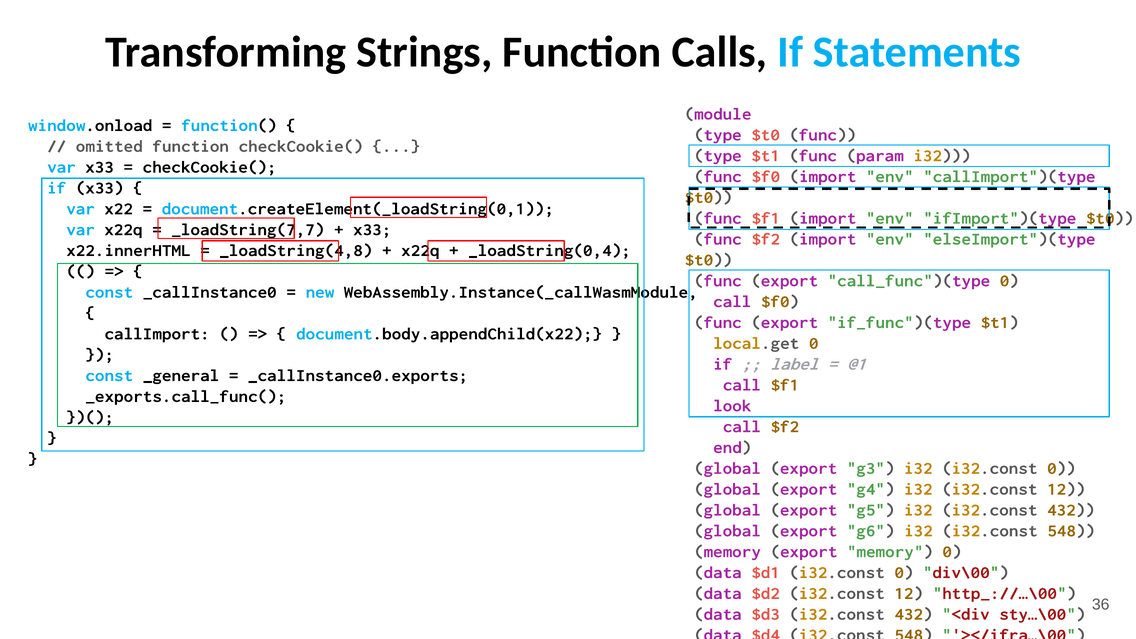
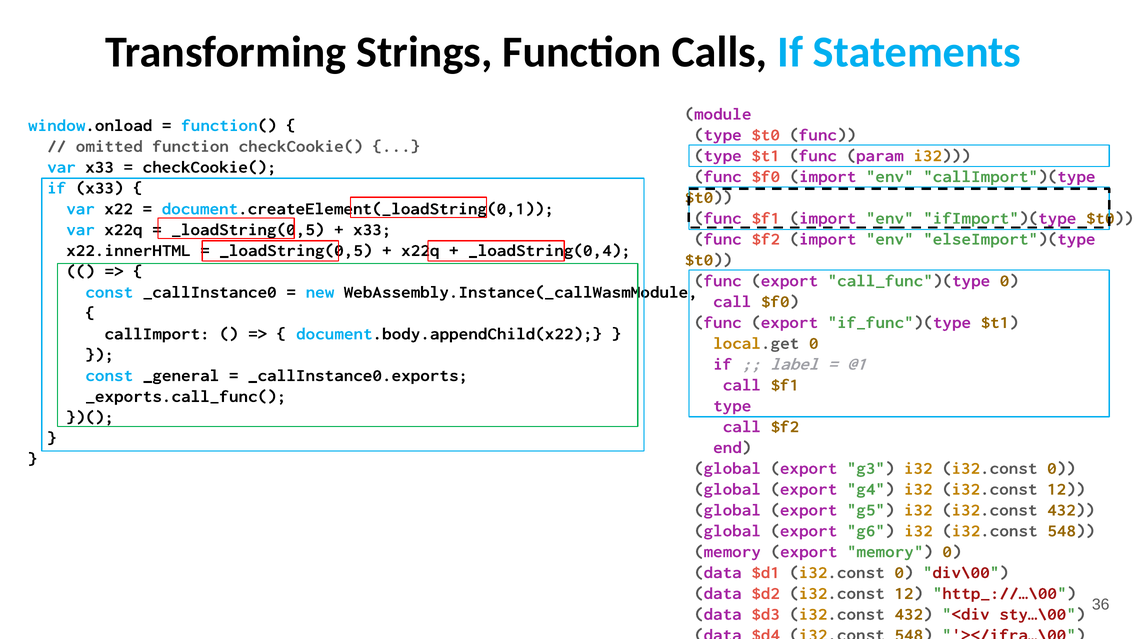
_loadString(7,7 at (248, 229): _loadString(7,7 -> _loadString(0,5
_loadString(4,8 at (296, 250): _loadString(4,8 -> _loadString(0,5
look at (732, 406): look -> type
